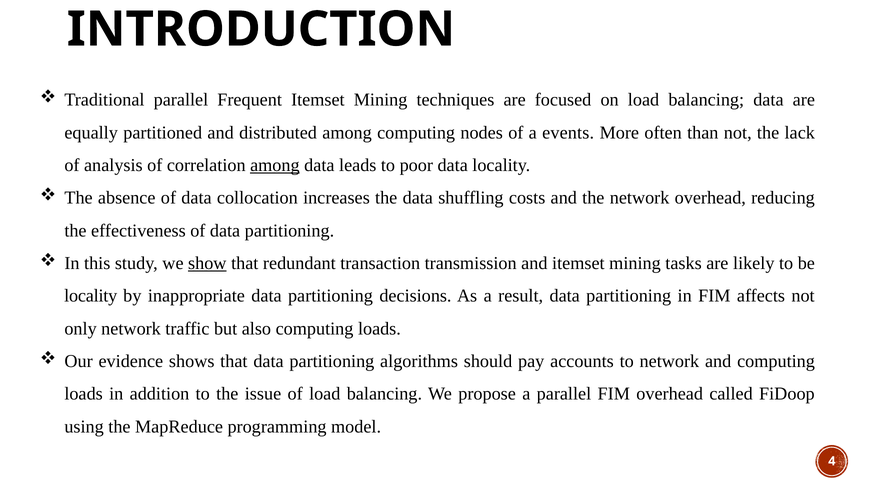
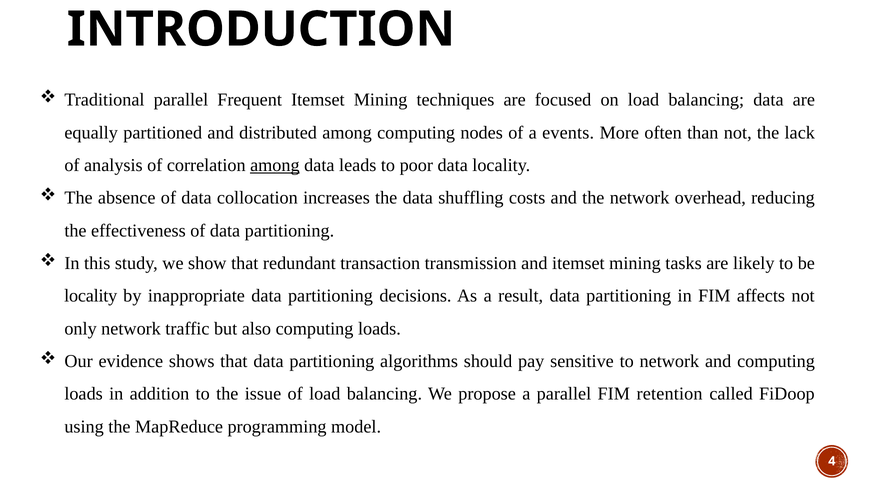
show underline: present -> none
accounts: accounts -> sensitive
FIM overhead: overhead -> retention
